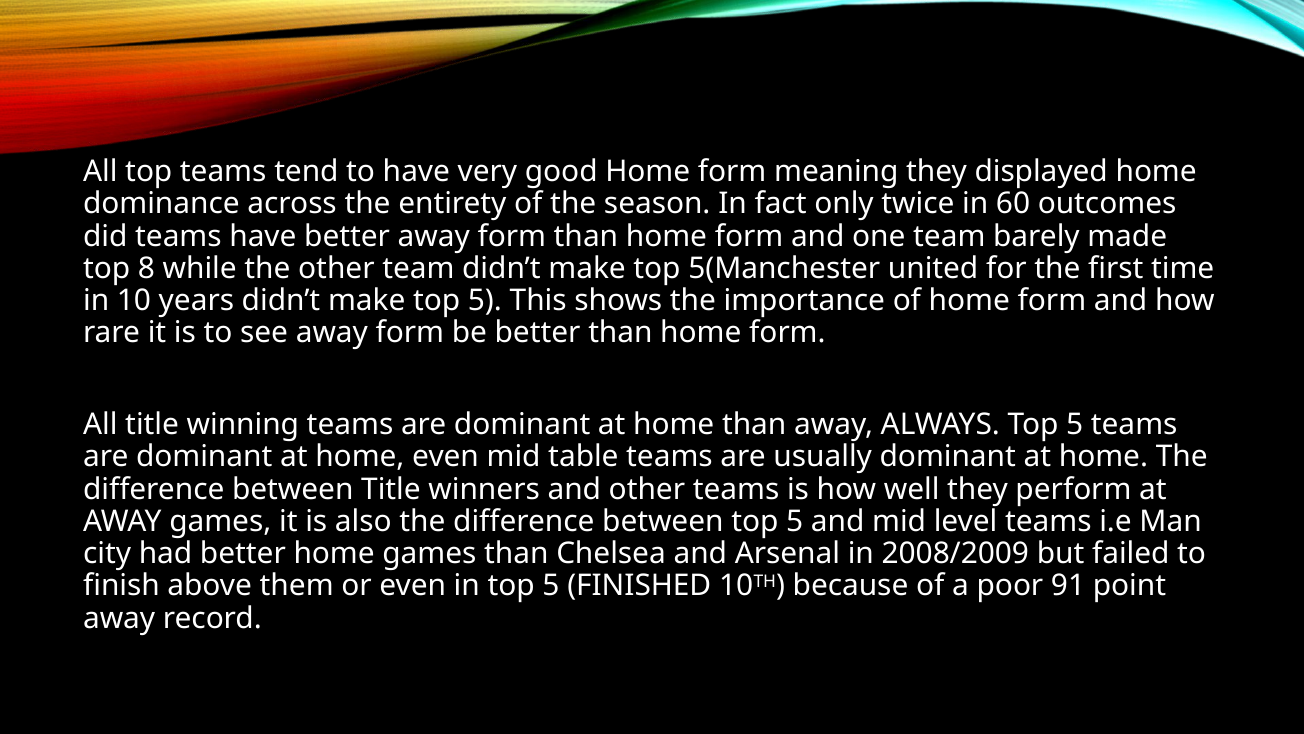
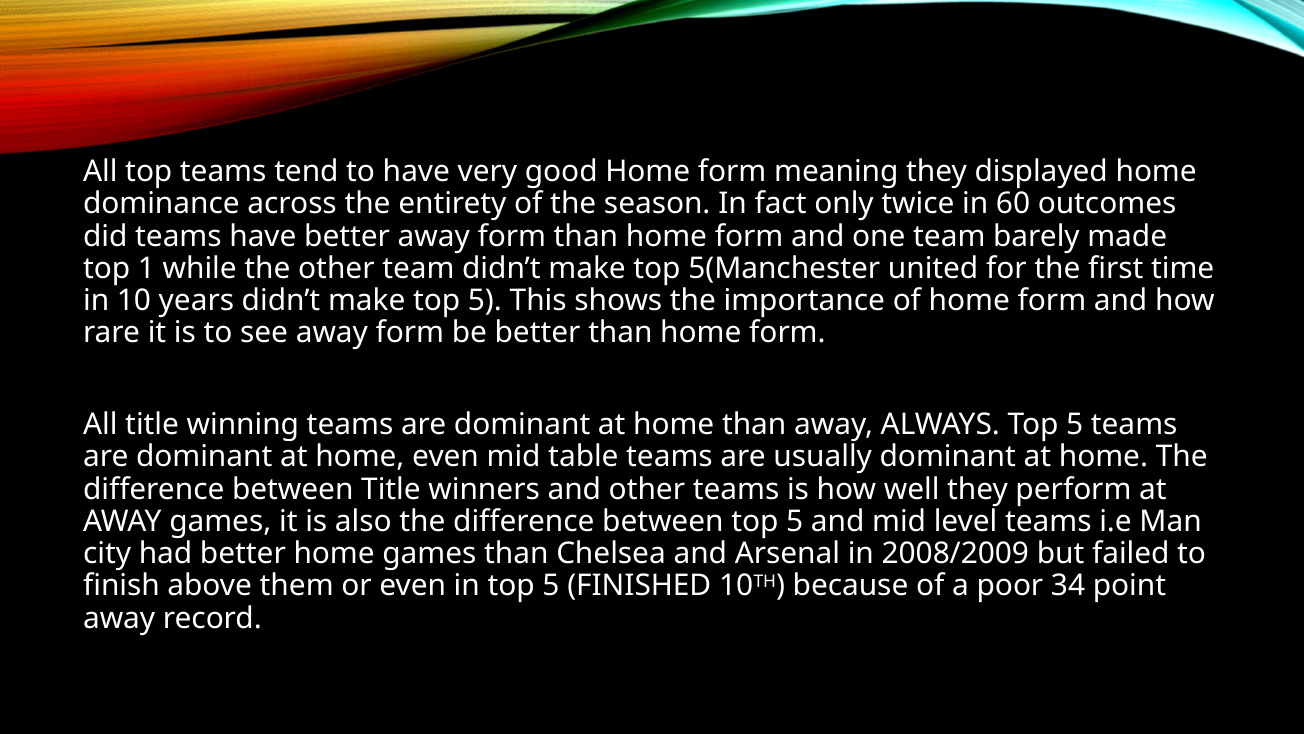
8: 8 -> 1
91: 91 -> 34
